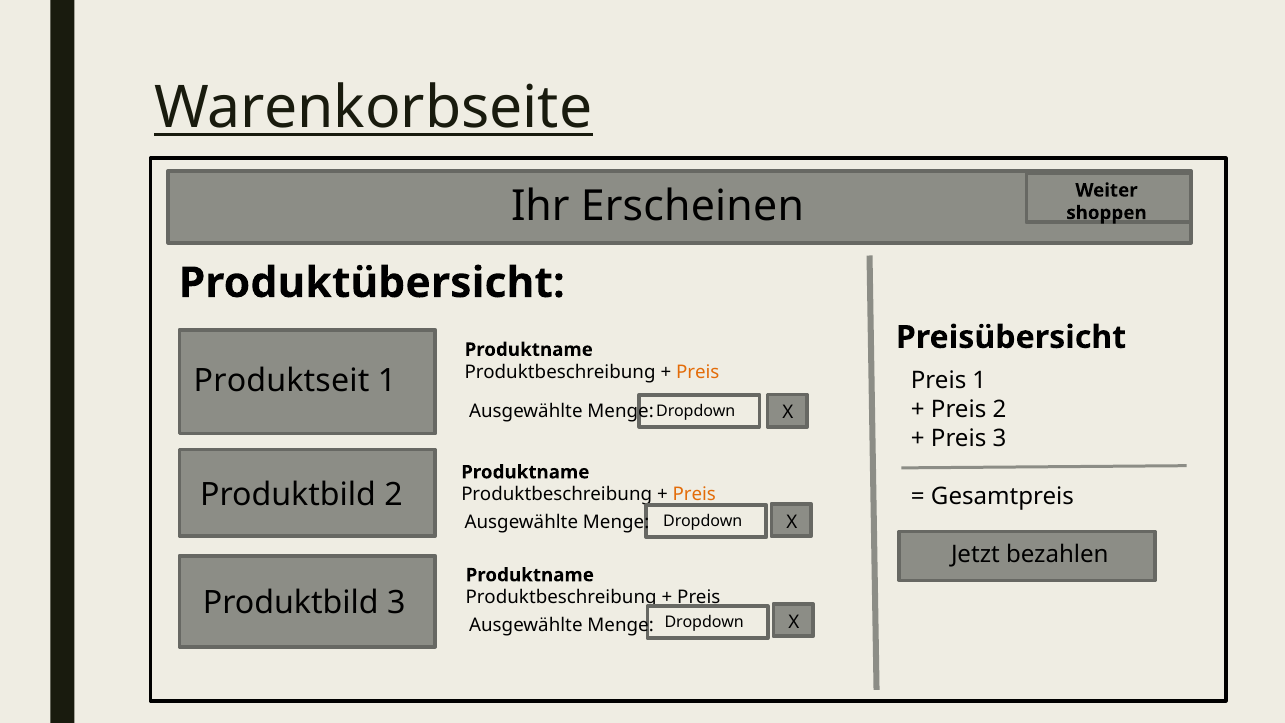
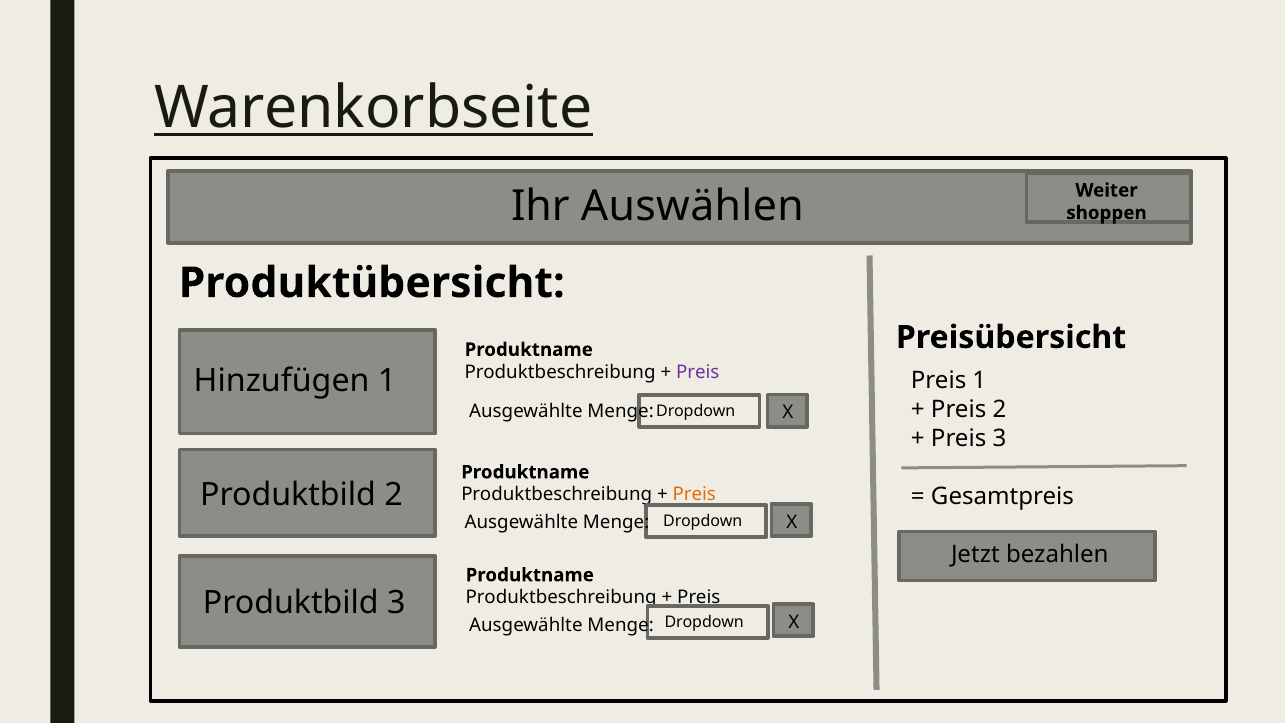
Erscheinen: Erscheinen -> Auswählen
Preis at (698, 372) colour: orange -> purple
Produktseit: Produktseit -> Hinzufügen
